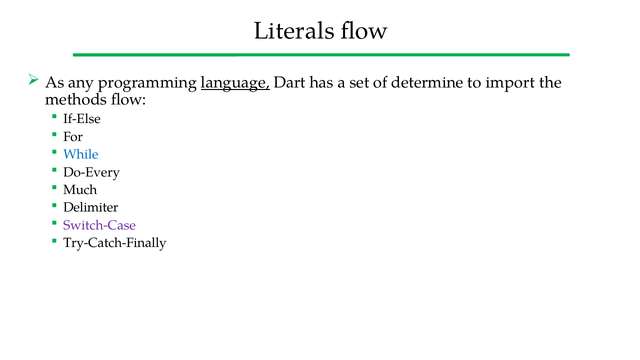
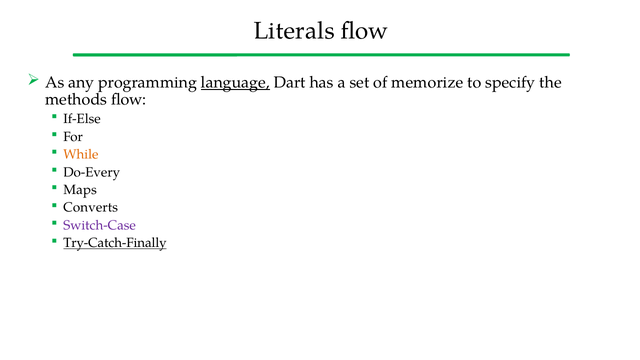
determine: determine -> memorize
import: import -> specify
While colour: blue -> orange
Much: Much -> Maps
Delimiter: Delimiter -> Converts
Try-Catch-Finally underline: none -> present
